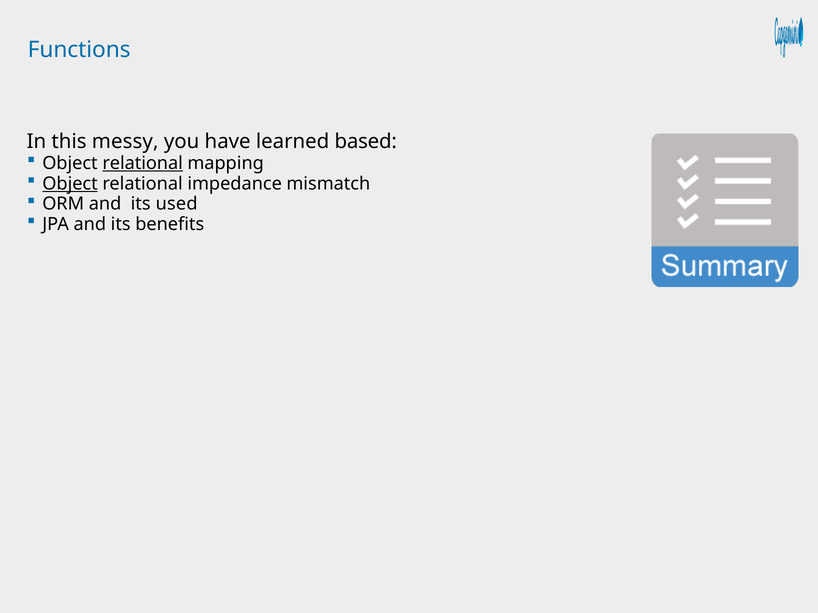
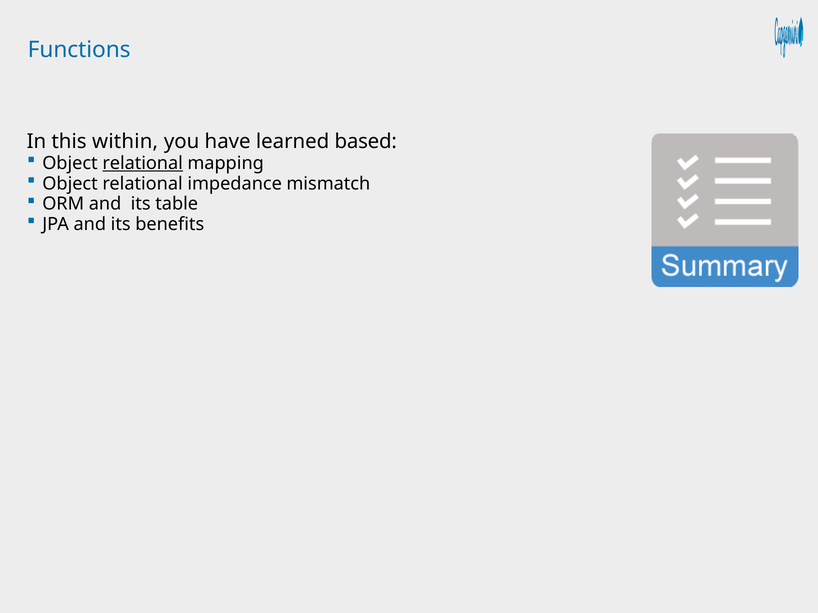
messy: messy -> within
Object at (70, 184) underline: present -> none
used: used -> table
